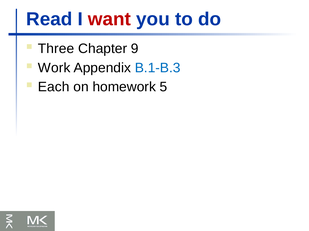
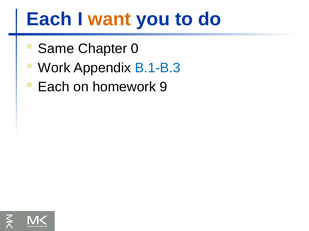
Read at (49, 19): Read -> Each
want colour: red -> orange
Three: Three -> Same
9: 9 -> 0
5: 5 -> 9
